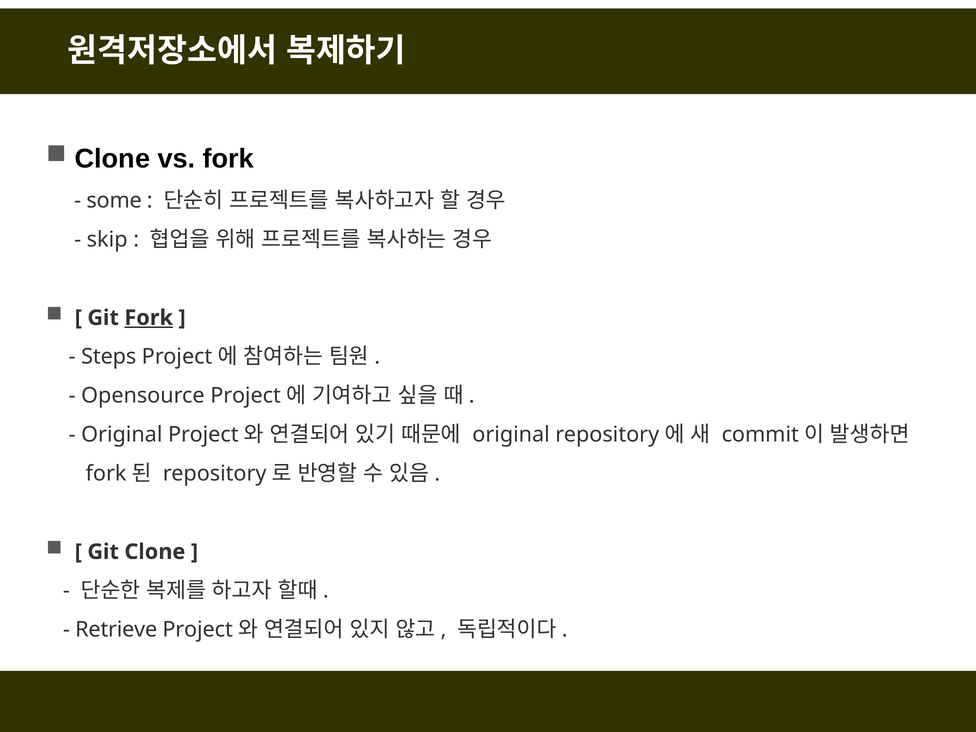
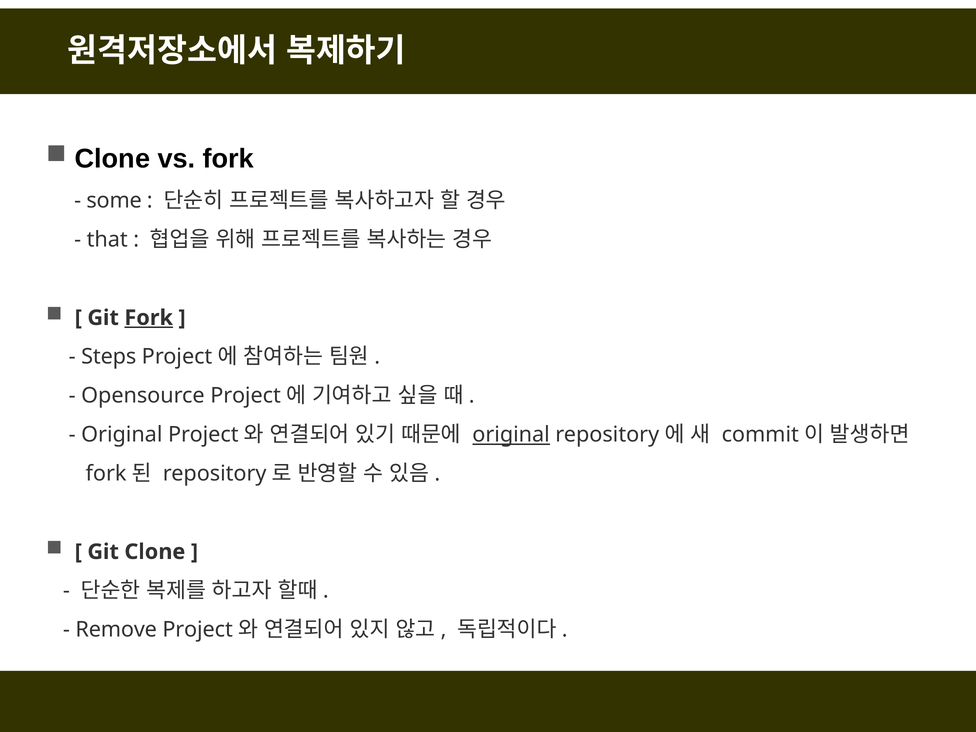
skip: skip -> that
original at (511, 435) underline: none -> present
Retrieve: Retrieve -> Remove
